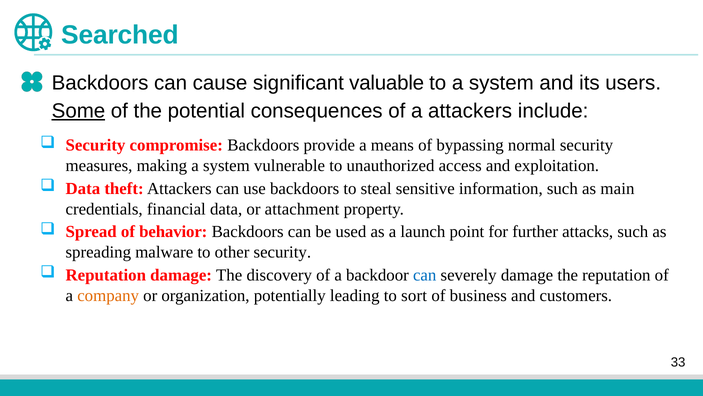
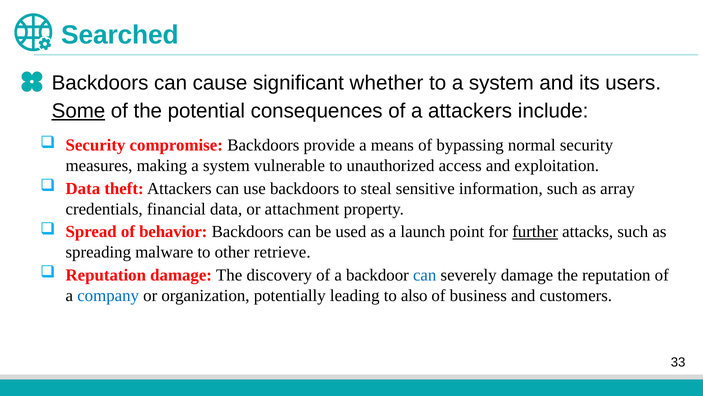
valuable: valuable -> whether
main: main -> array
further underline: none -> present
other security: security -> retrieve
company colour: orange -> blue
sort: sort -> also
